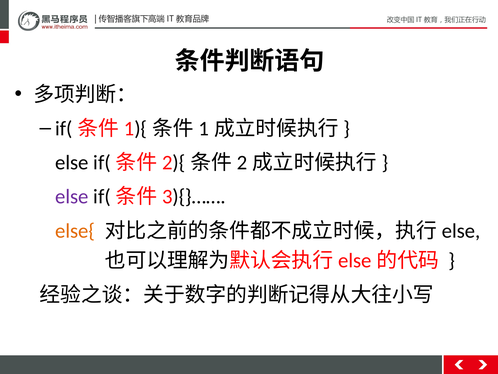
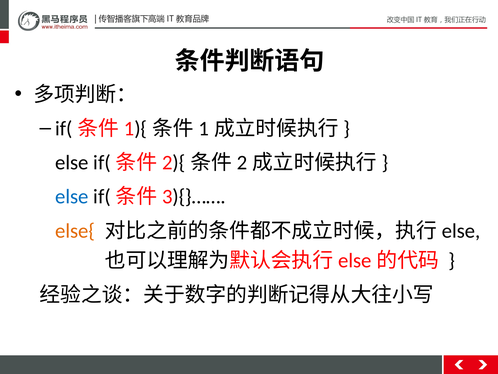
else at (72, 196) colour: purple -> blue
